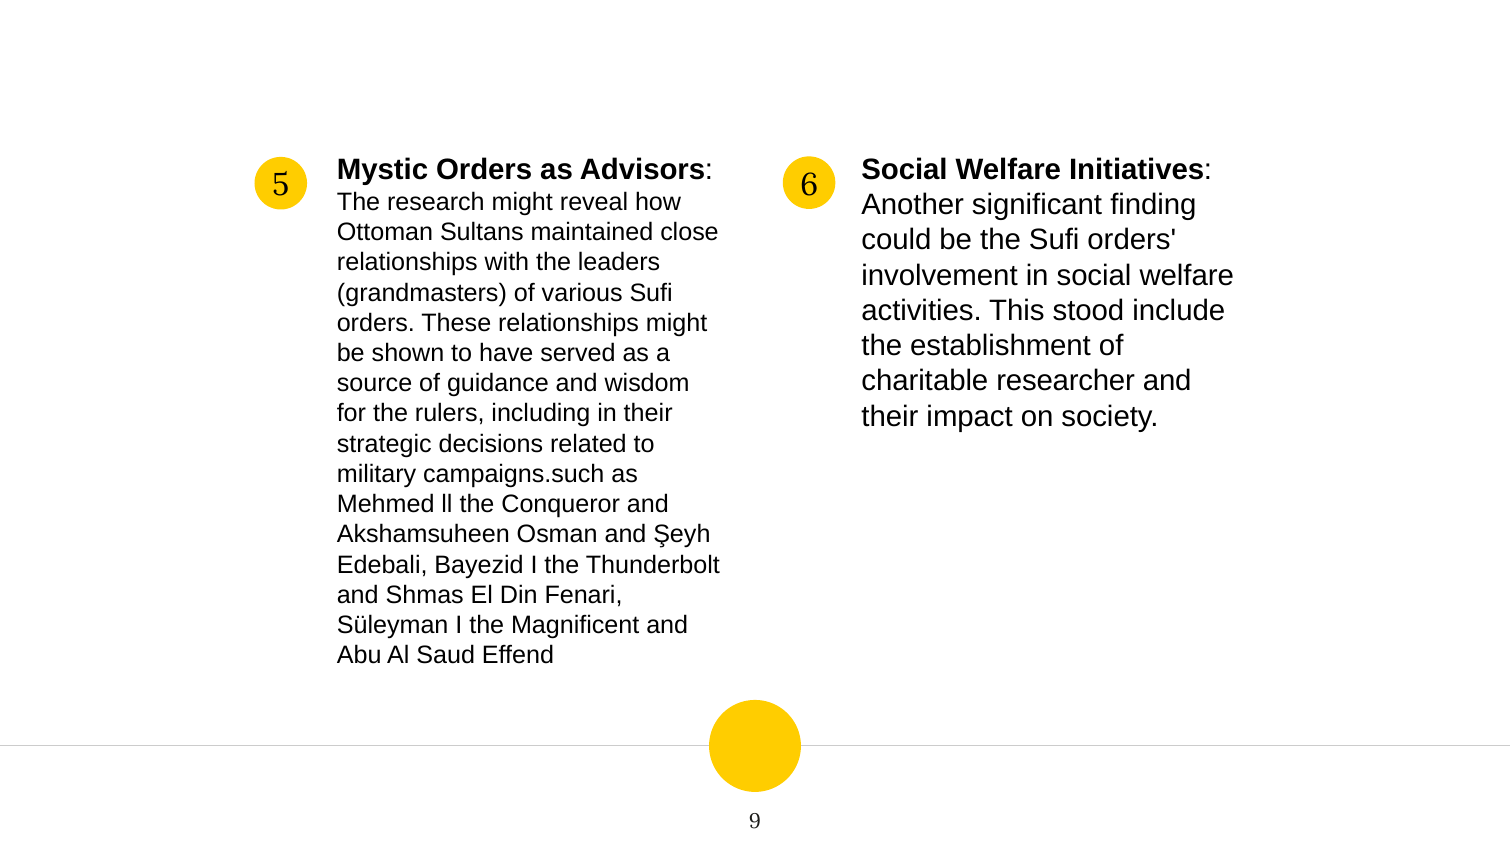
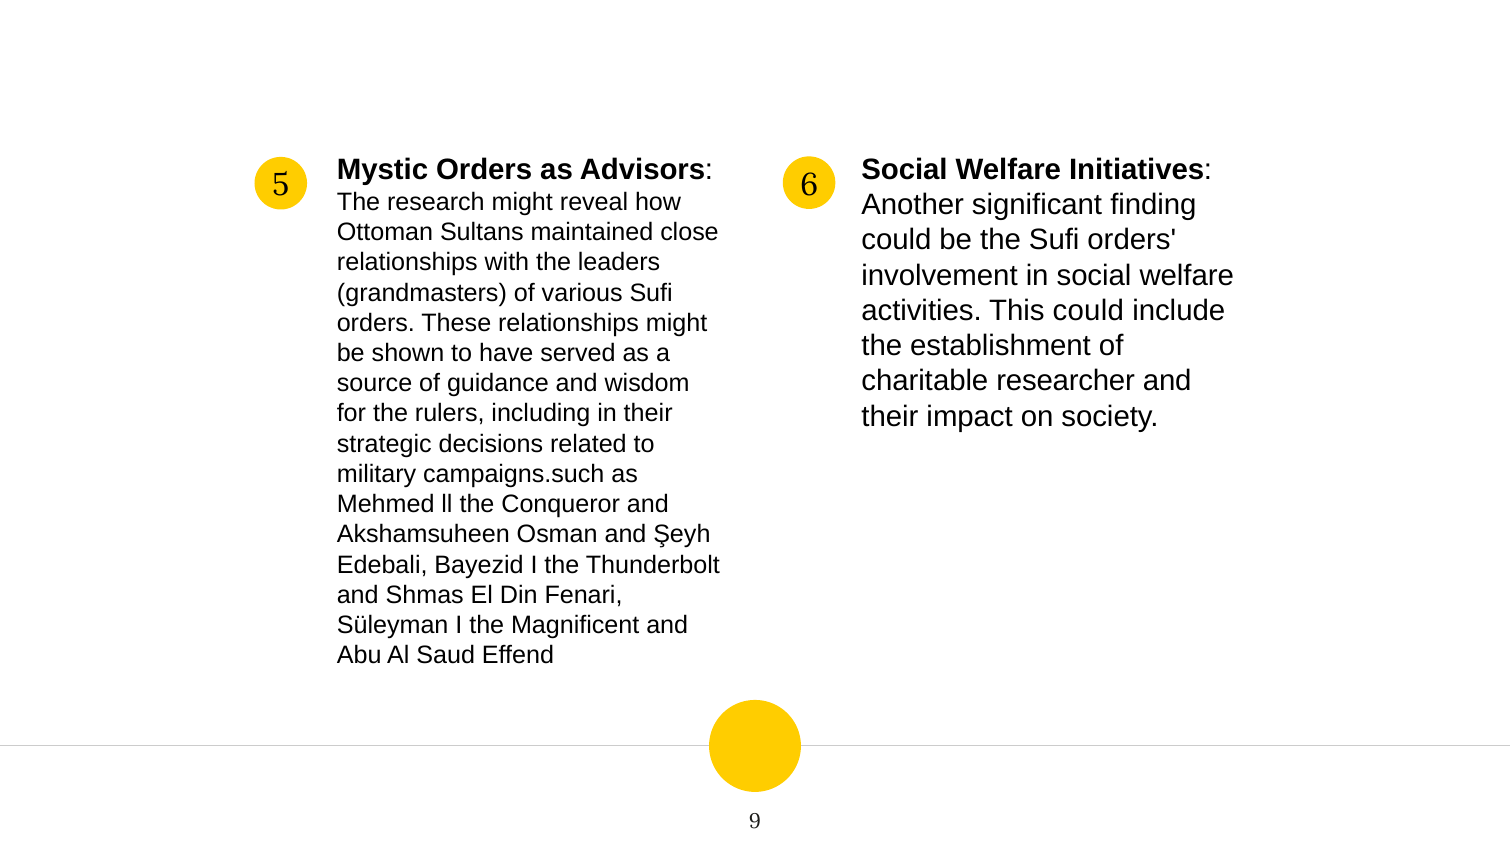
This stood: stood -> could
